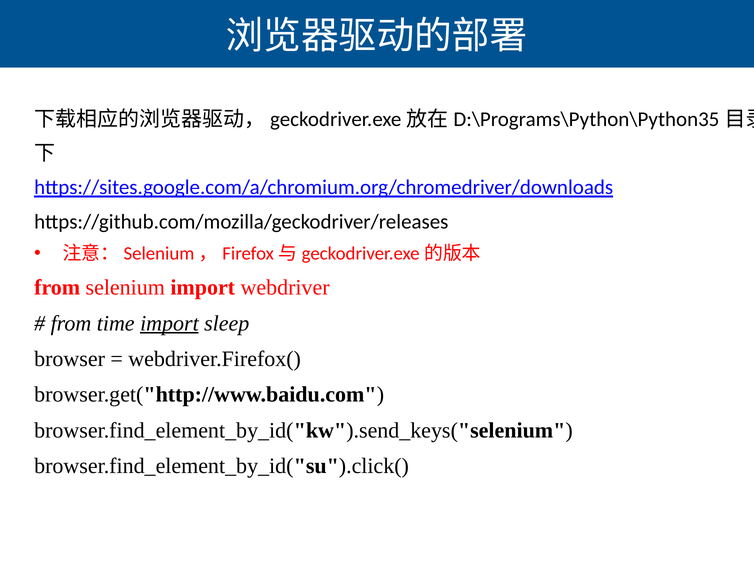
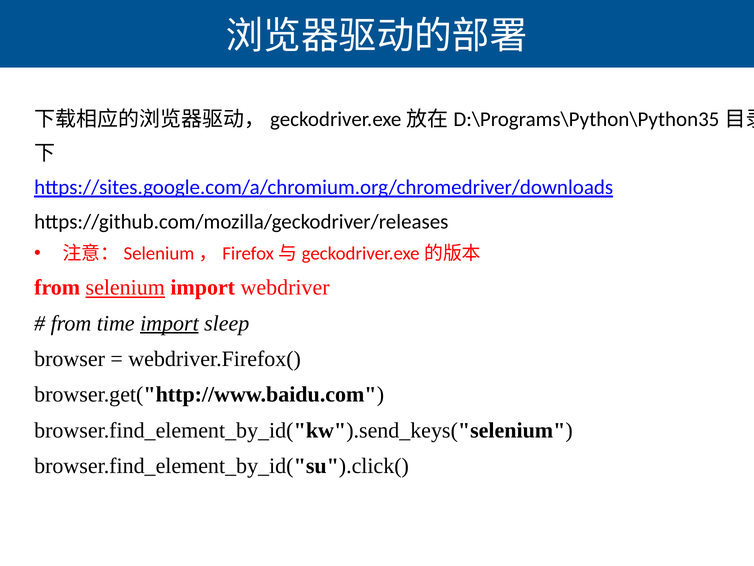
selenium underline: none -> present
